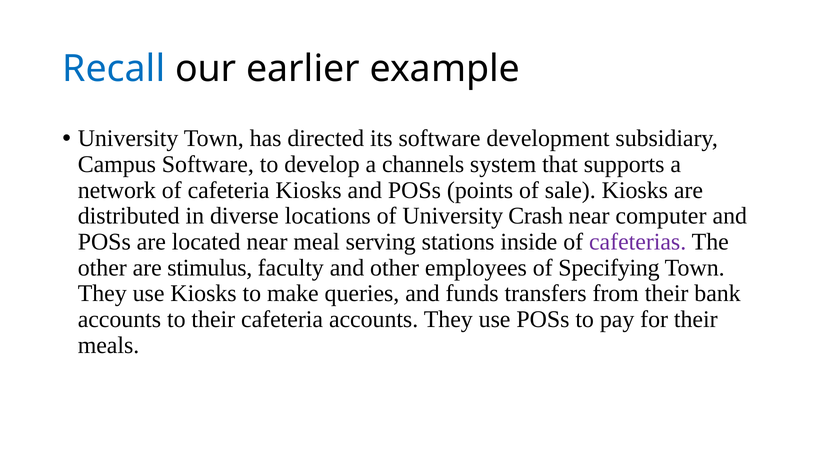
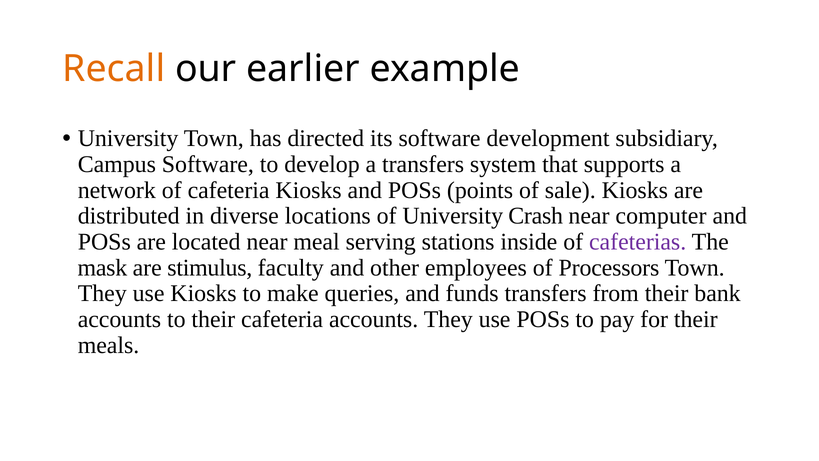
Recall colour: blue -> orange
a channels: channels -> transfers
other at (102, 267): other -> mask
Specifying: Specifying -> Processors
